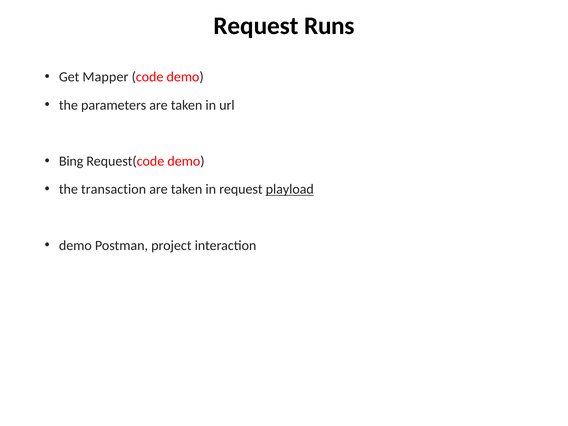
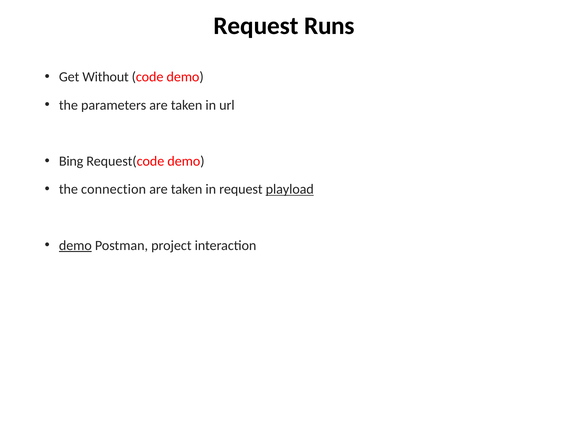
Mapper: Mapper -> Without
transaction: transaction -> connection
demo at (75, 245) underline: none -> present
